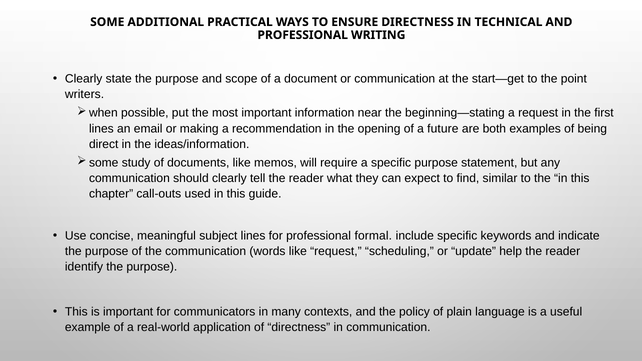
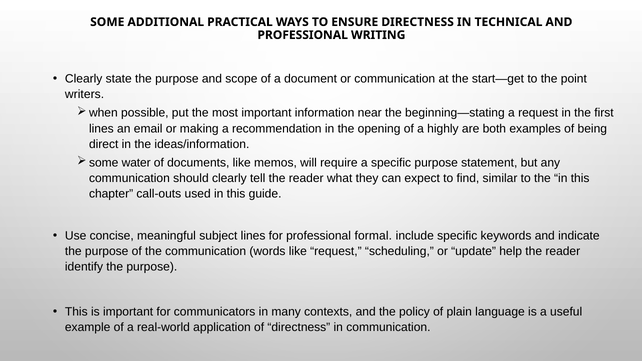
future: future -> highly
study: study -> water
